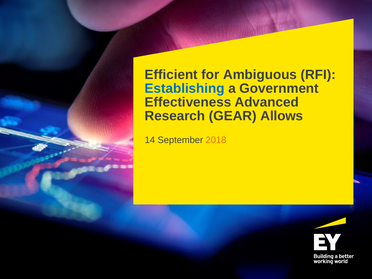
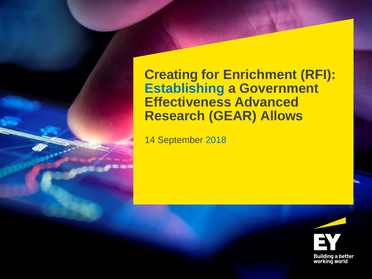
Efficient: Efficient -> Creating
Ambiguous: Ambiguous -> Enrichment
2018 colour: orange -> blue
